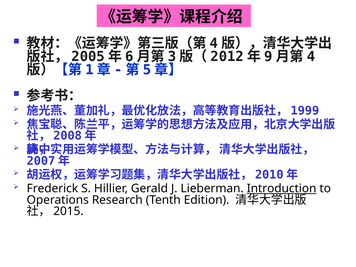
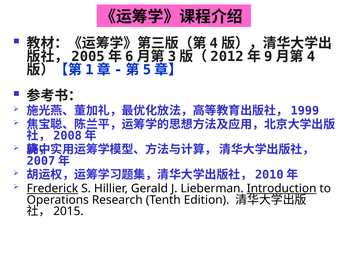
Frederick underline: none -> present
